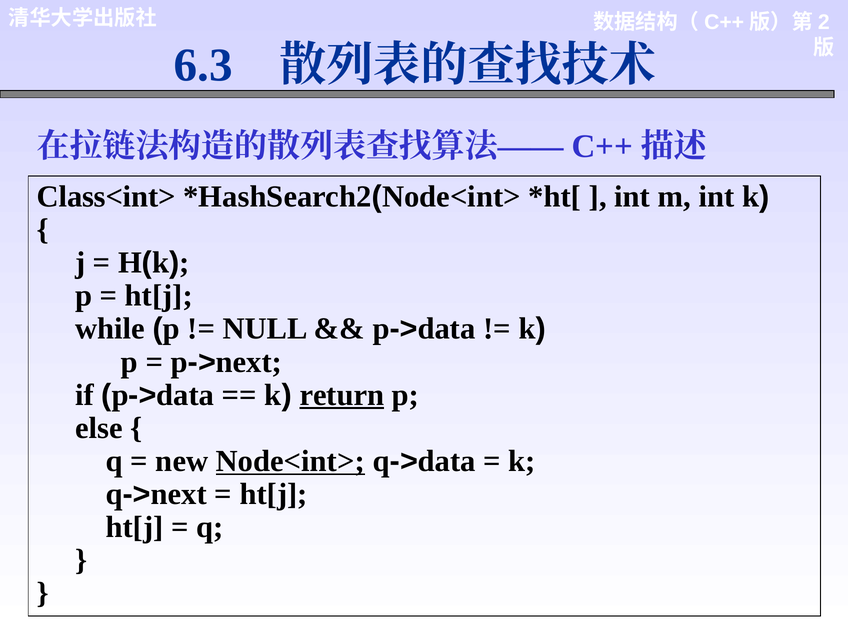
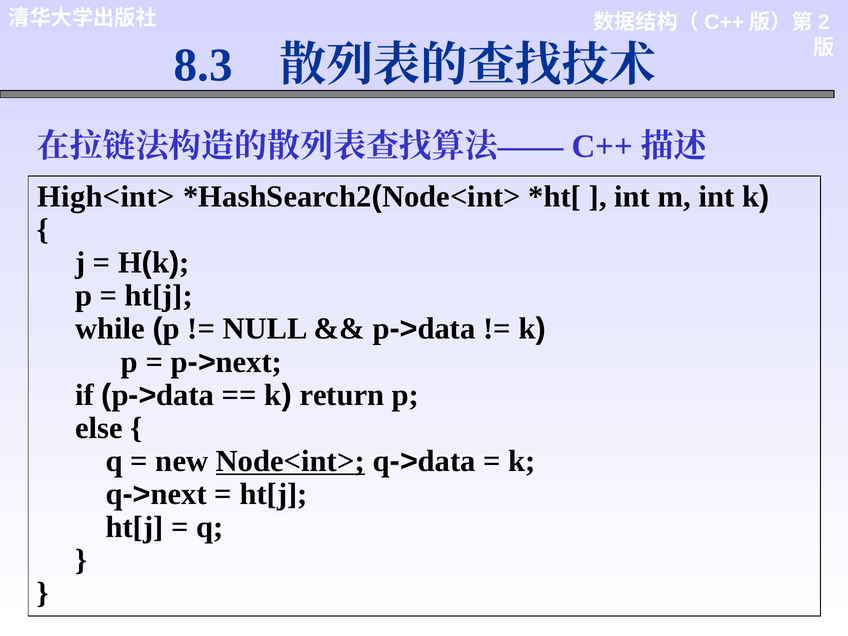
6.3: 6.3 -> 8.3
Class<int>: Class<int> -> High<int>
return underline: present -> none
